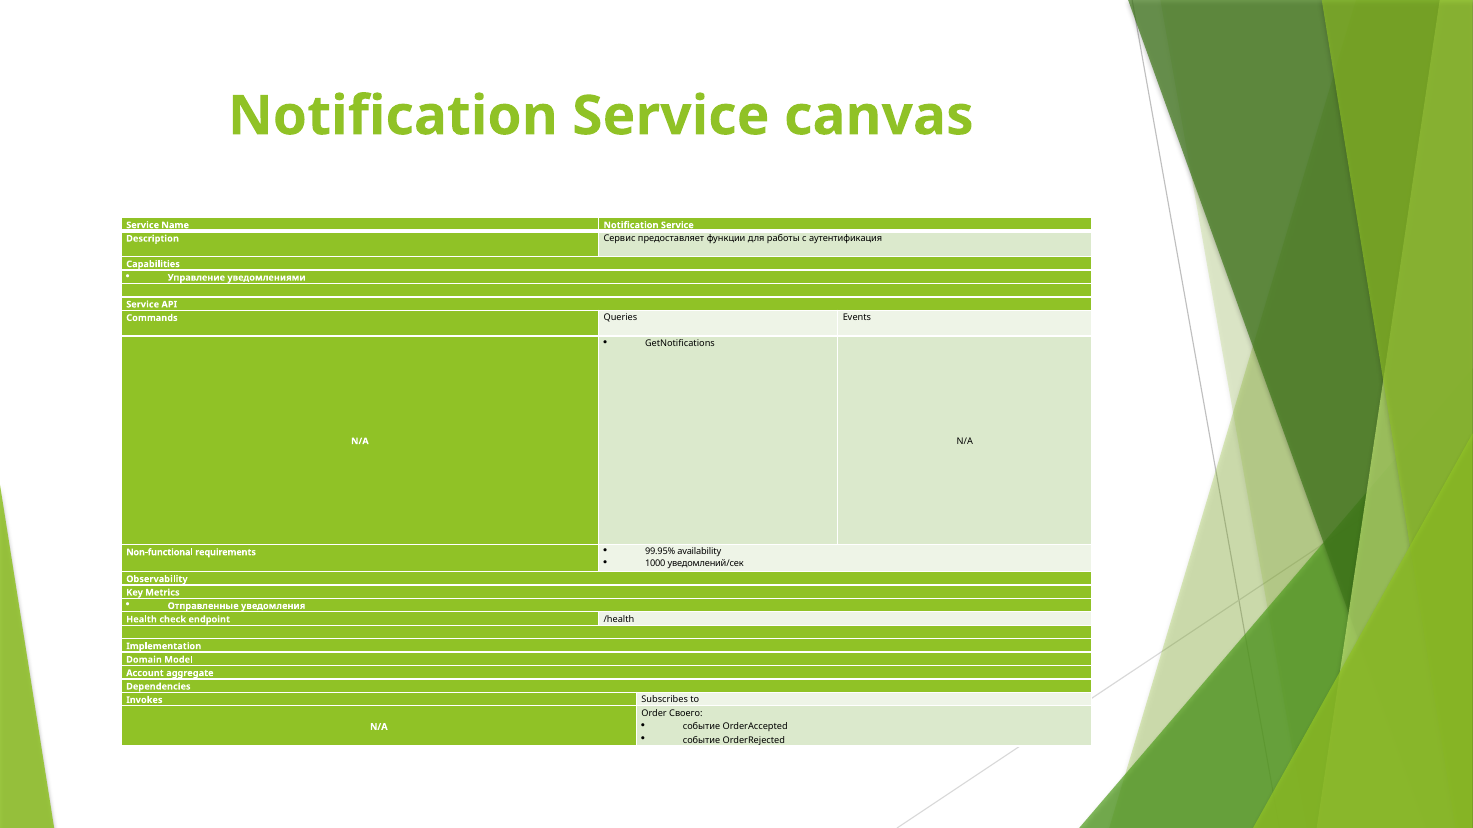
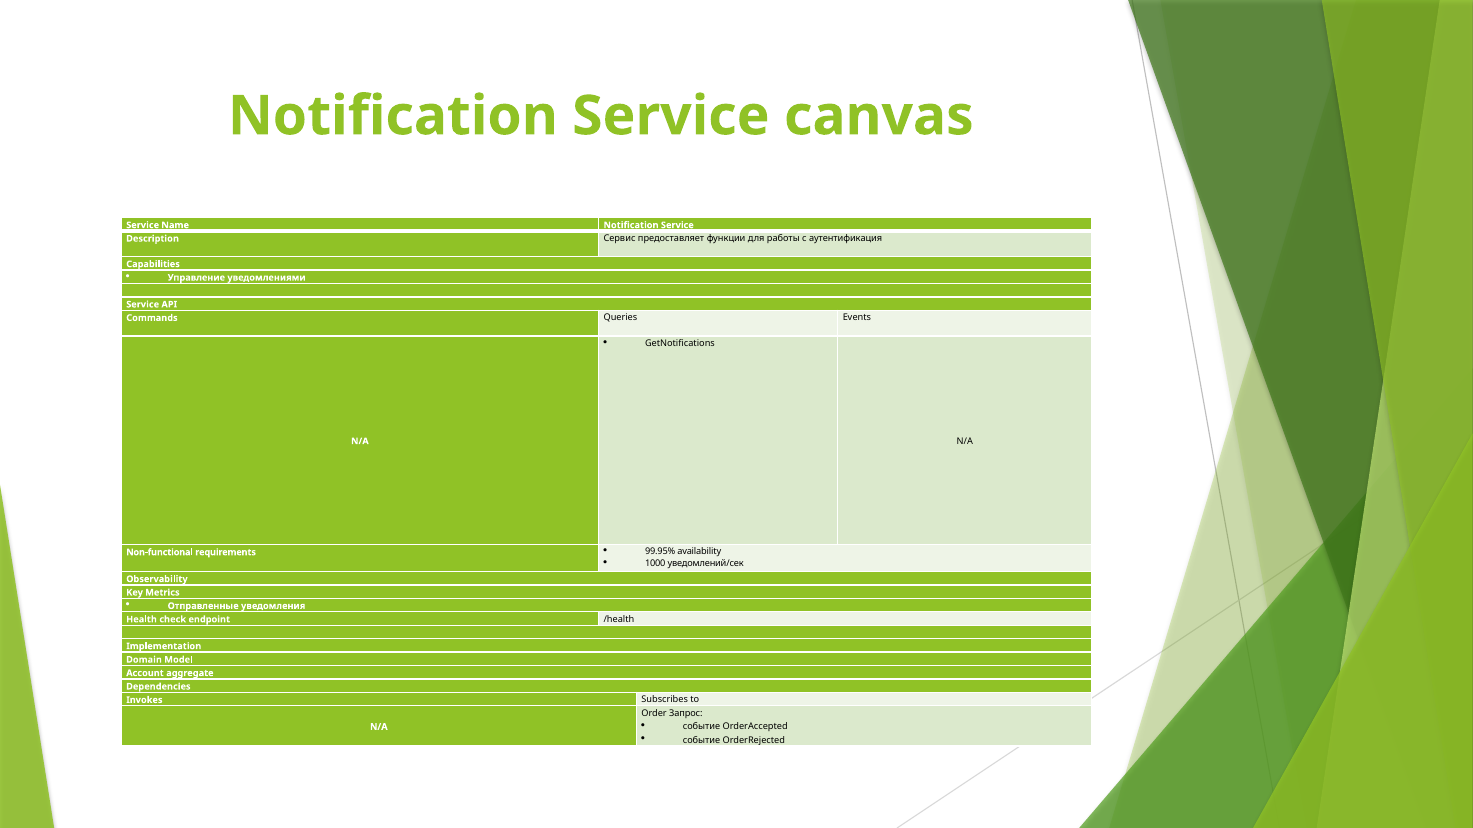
Своего: Своего -> Запрос
